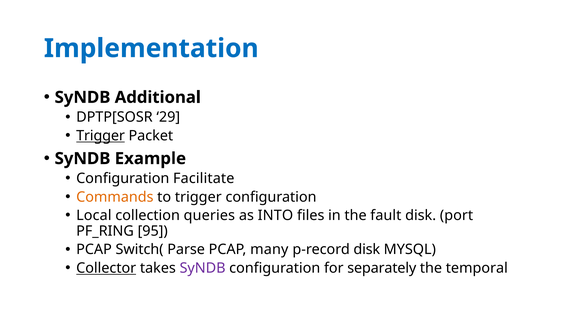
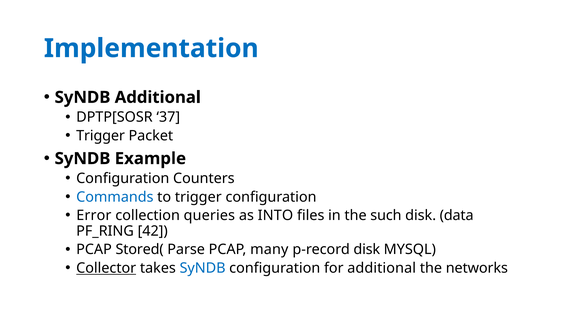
29: 29 -> 37
Trigger at (101, 136) underline: present -> none
Facilitate: Facilitate -> Counters
Commands colour: orange -> blue
Local: Local -> Error
fault: fault -> such
port: port -> data
95: 95 -> 42
Switch(: Switch( -> Stored(
SyNDB at (203, 268) colour: purple -> blue
for separately: separately -> additional
temporal: temporal -> networks
